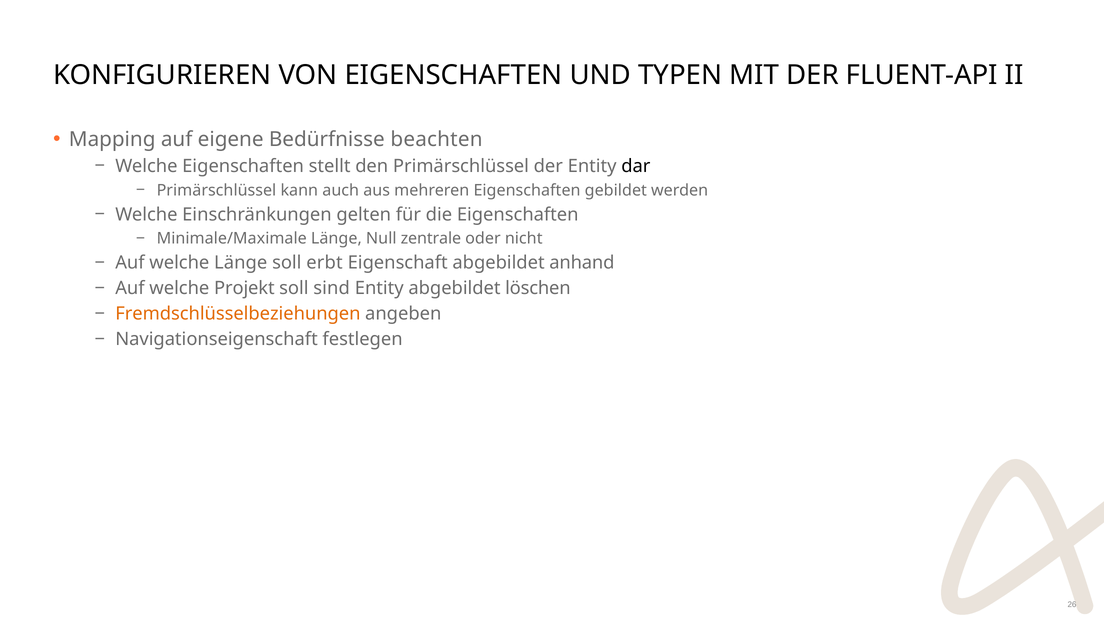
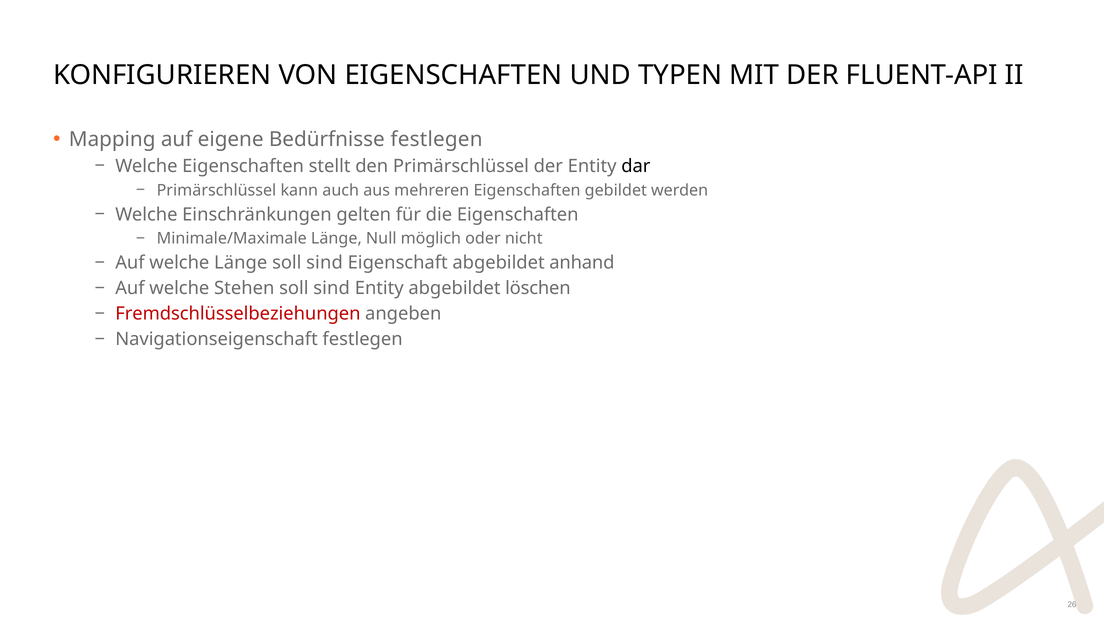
Bedürfnisse beachten: beachten -> festlegen
zentrale: zentrale -> möglich
erbt at (324, 263): erbt -> sind
Projekt: Projekt -> Stehen
Fremdschlüsselbeziehungen colour: orange -> red
